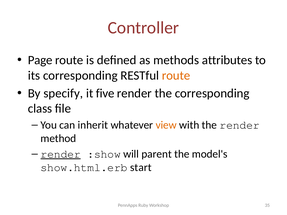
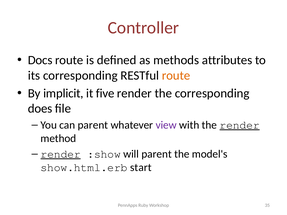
Page: Page -> Docs
specify: specify -> implicit
class: class -> does
can inherit: inherit -> parent
view colour: orange -> purple
render at (240, 125) underline: none -> present
